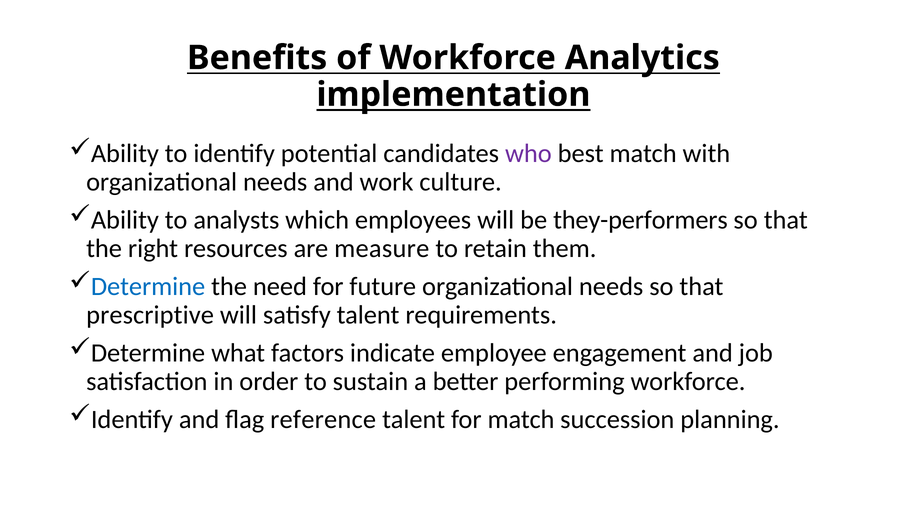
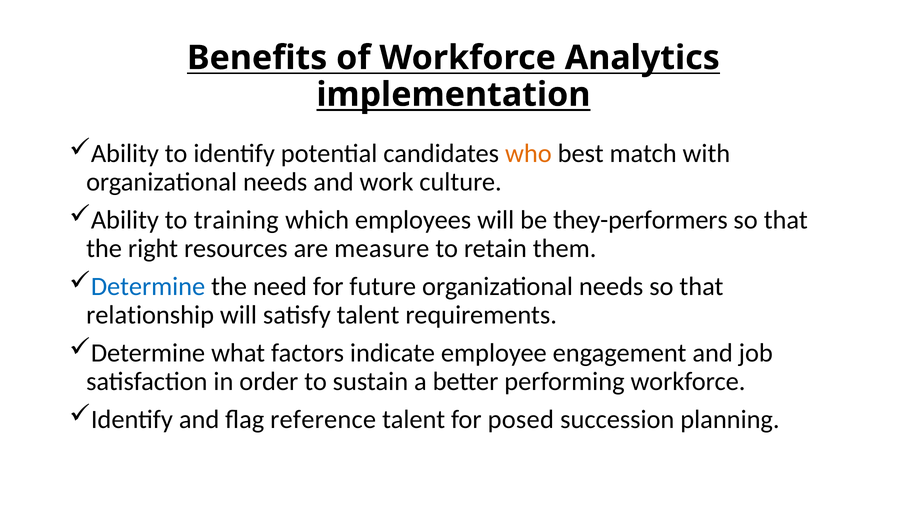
who colour: purple -> orange
analysts: analysts -> training
prescriptive: prescriptive -> relationship
for match: match -> posed
